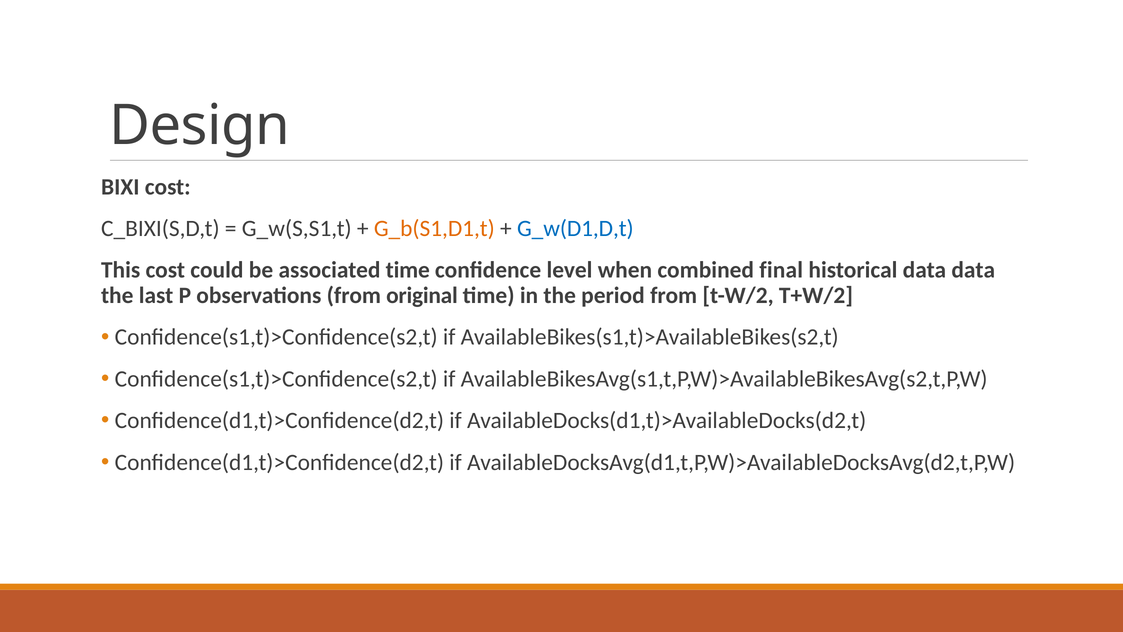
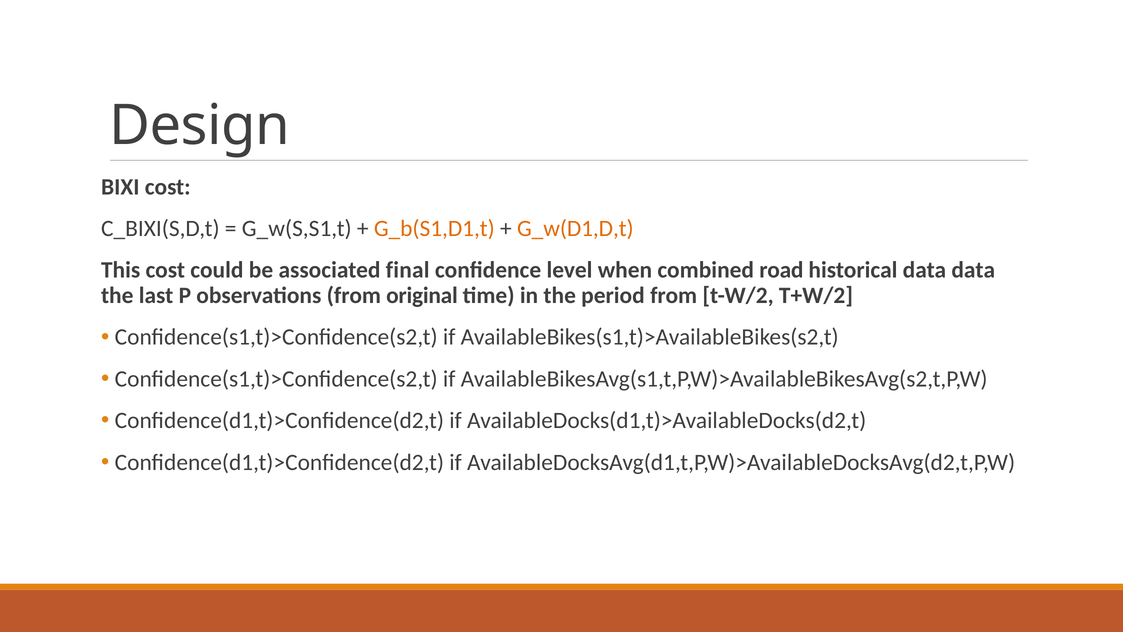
G_w(D1,D,t colour: blue -> orange
associated time: time -> final
final: final -> road
